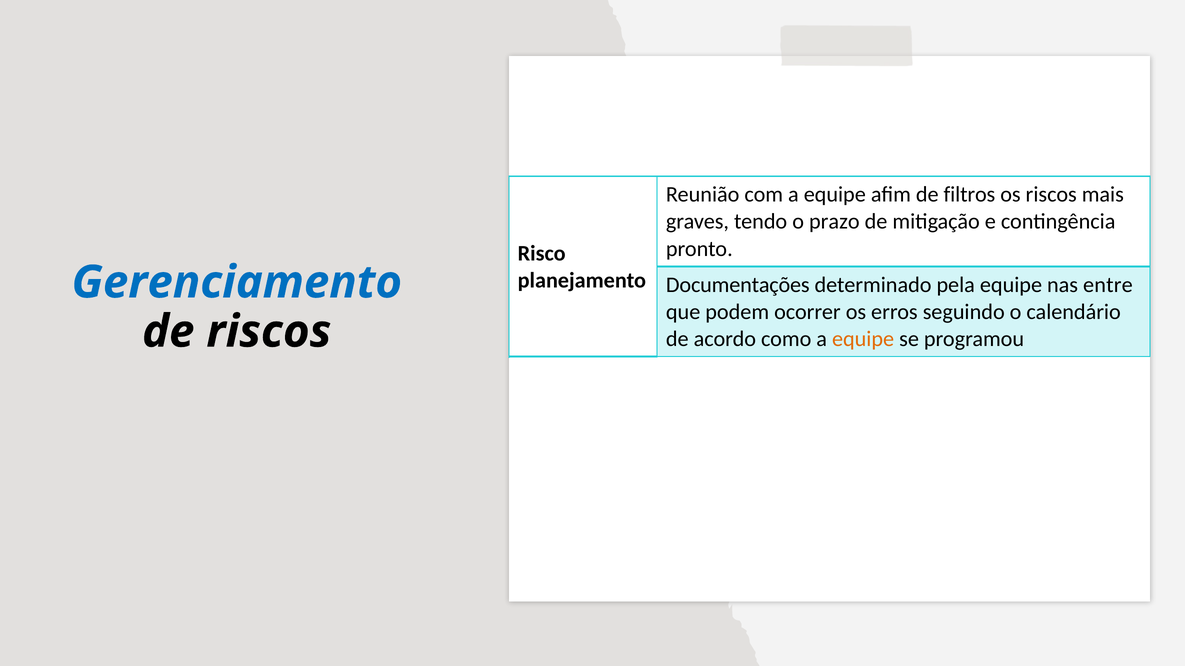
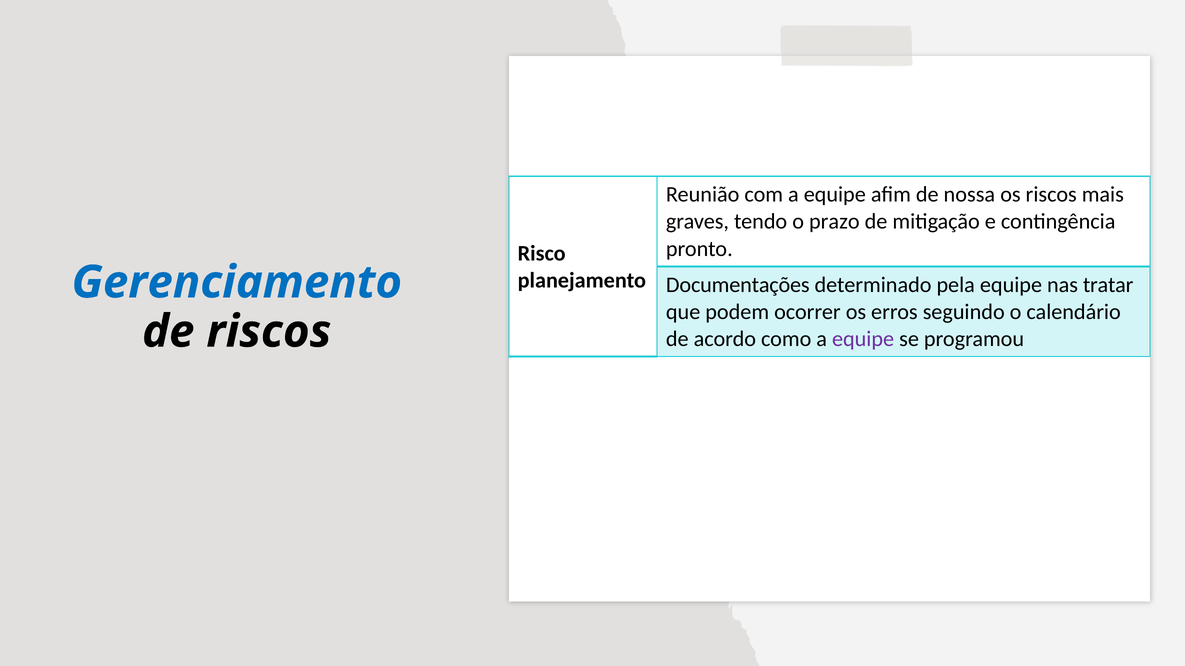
filtros: filtros -> nossa
entre: entre -> tratar
equipe at (863, 339) colour: orange -> purple
